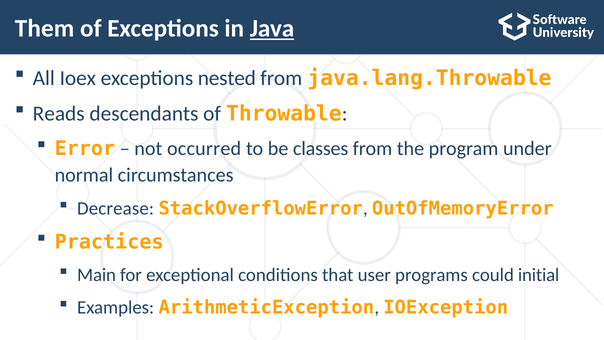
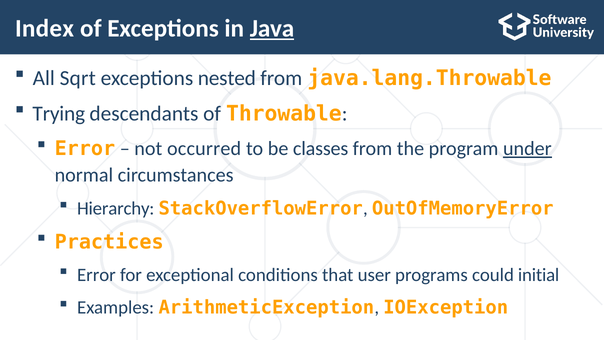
Them: Them -> Index
Ioex: Ioex -> Sqrt
Reads: Reads -> Trying
under underline: none -> present
Decrease: Decrease -> Hierarchy
Main at (97, 275): Main -> Error
